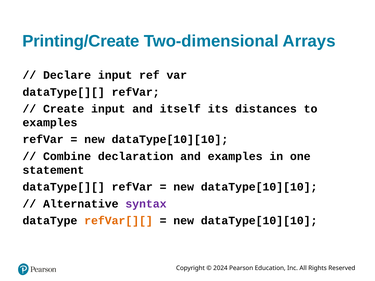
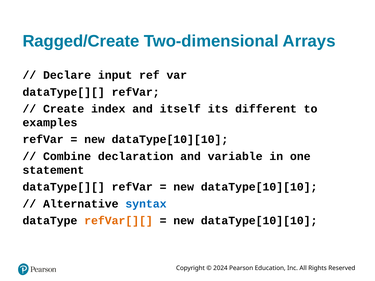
Printing/Create: Printing/Create -> Ragged/Create
Create input: input -> index
distances: distances -> different
and examples: examples -> variable
syntax colour: purple -> blue
